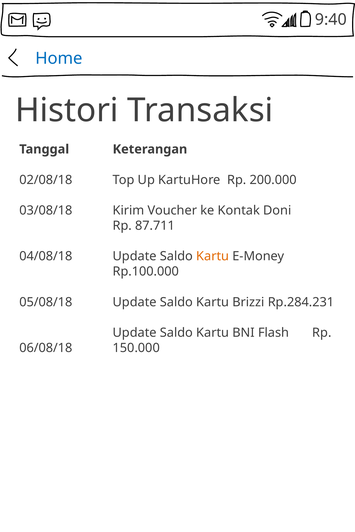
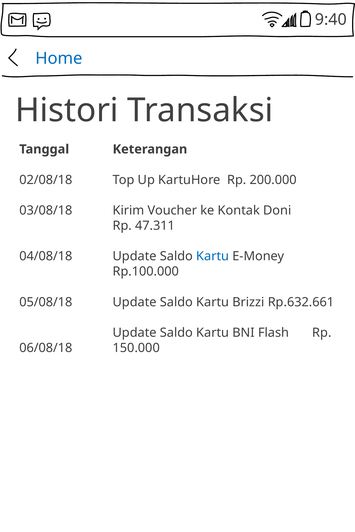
87.711: 87.711 -> 47.311
Kartu at (213, 256) colour: orange -> blue
Rp.284.231: Rp.284.231 -> Rp.632.661
